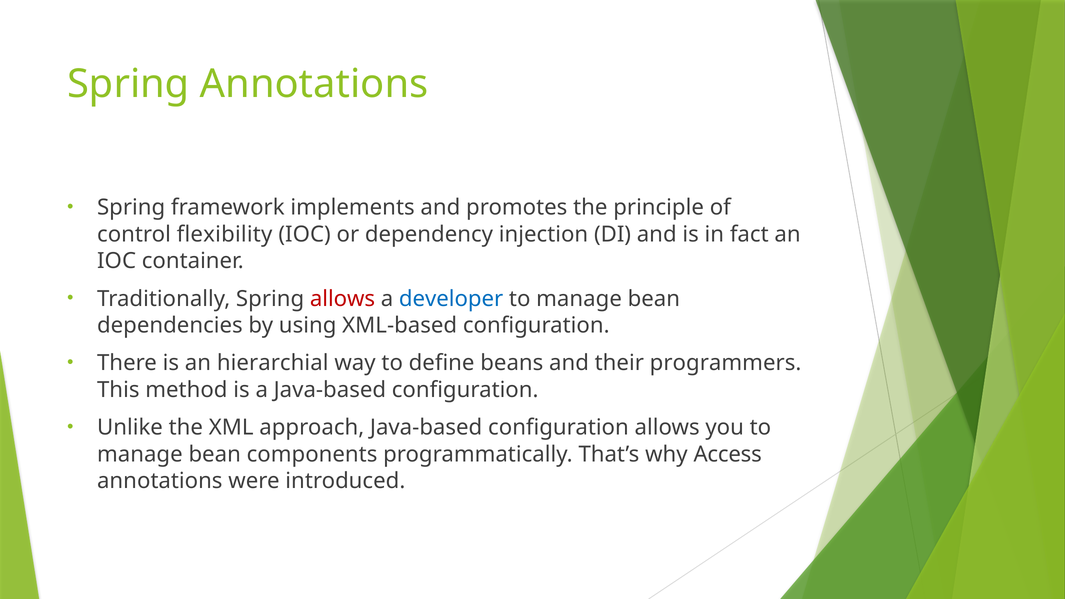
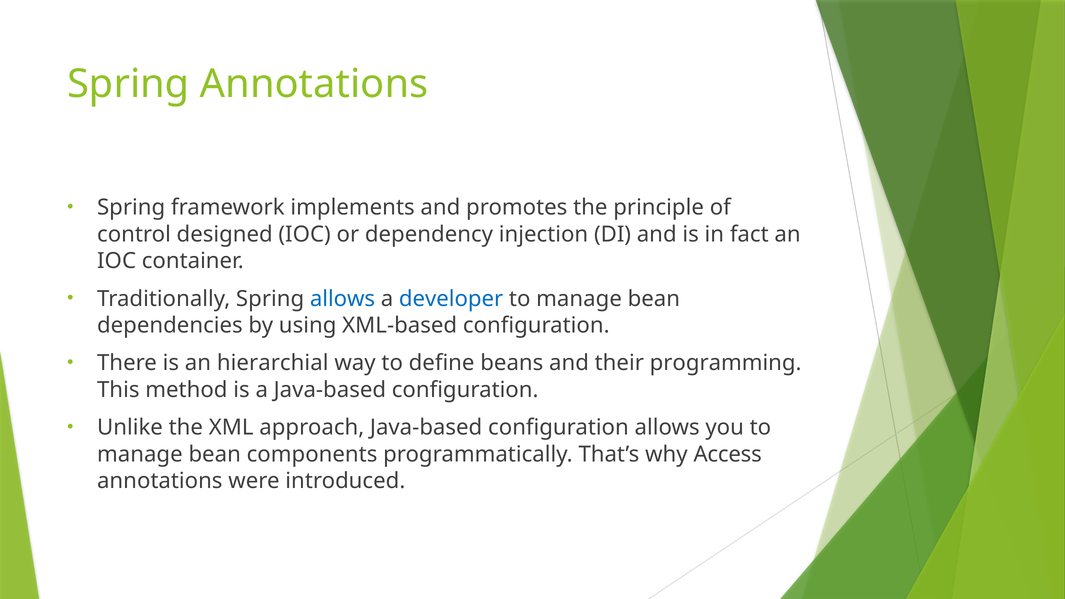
flexibility: flexibility -> designed
allows at (343, 299) colour: red -> blue
programmers: programmers -> programming
